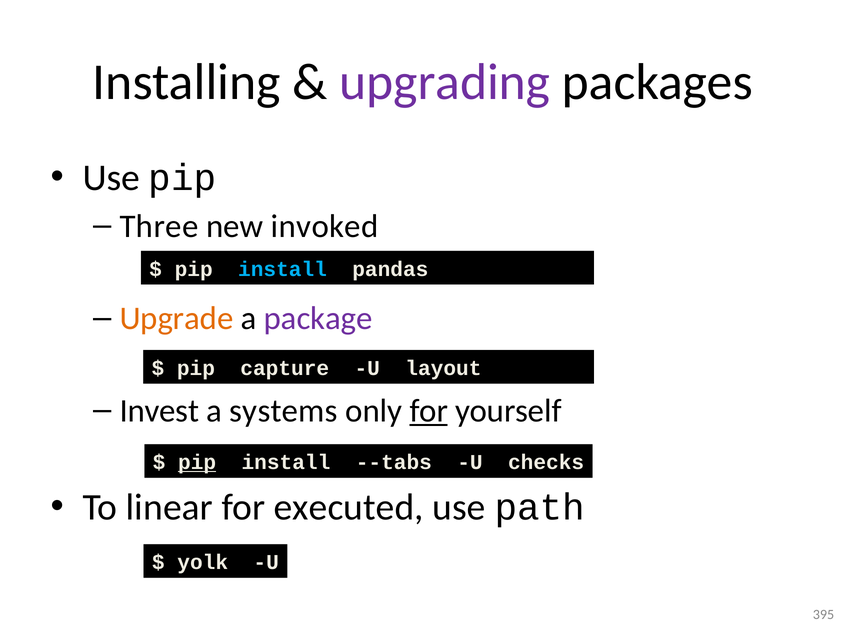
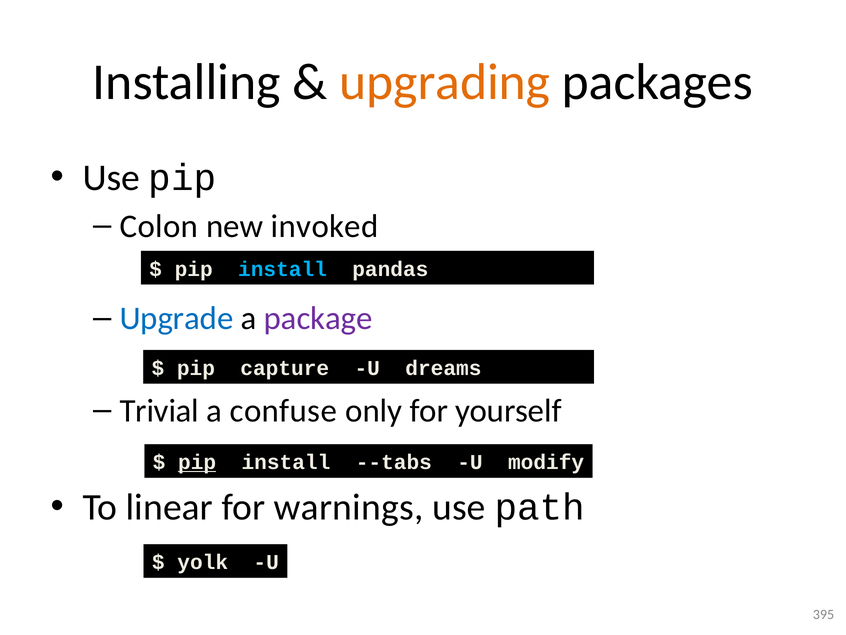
upgrading colour: purple -> orange
Three: Three -> Colon
Upgrade colour: orange -> blue
layout: layout -> dreams
Invest: Invest -> Trivial
systems: systems -> confuse
for at (429, 410) underline: present -> none
checks: checks -> modify
executed: executed -> warnings
